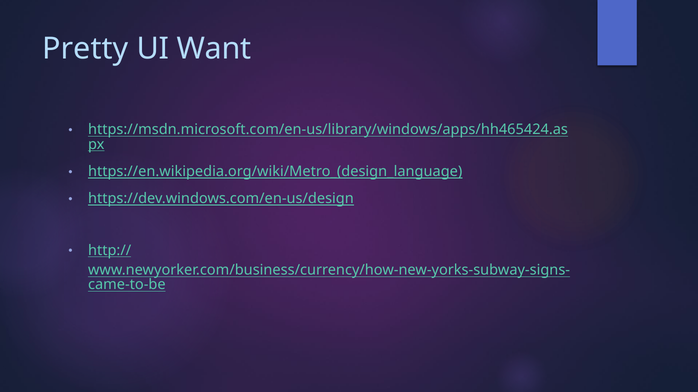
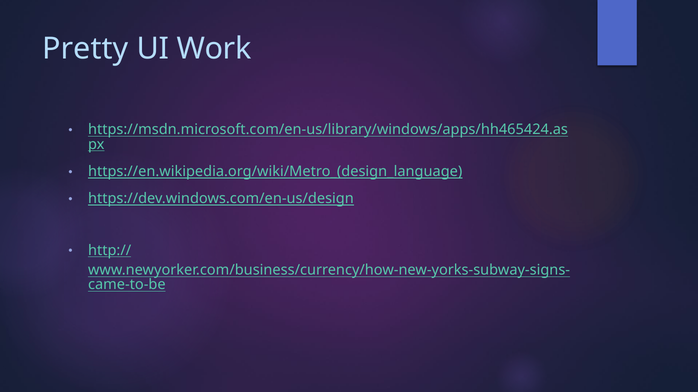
Want: Want -> Work
